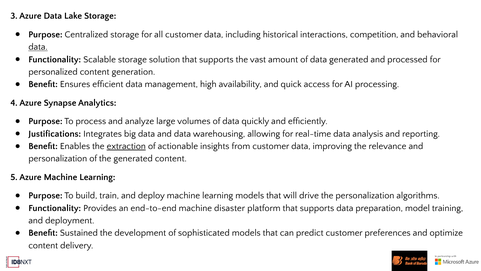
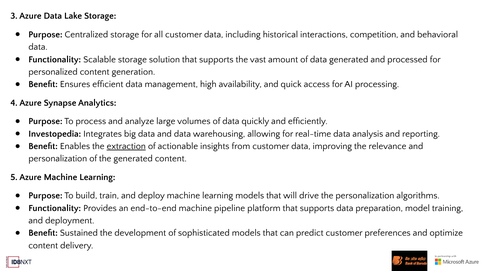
data at (38, 47) underline: present -> none
Justifications: Justifications -> Investopedia
disaster: disaster -> pipeline
